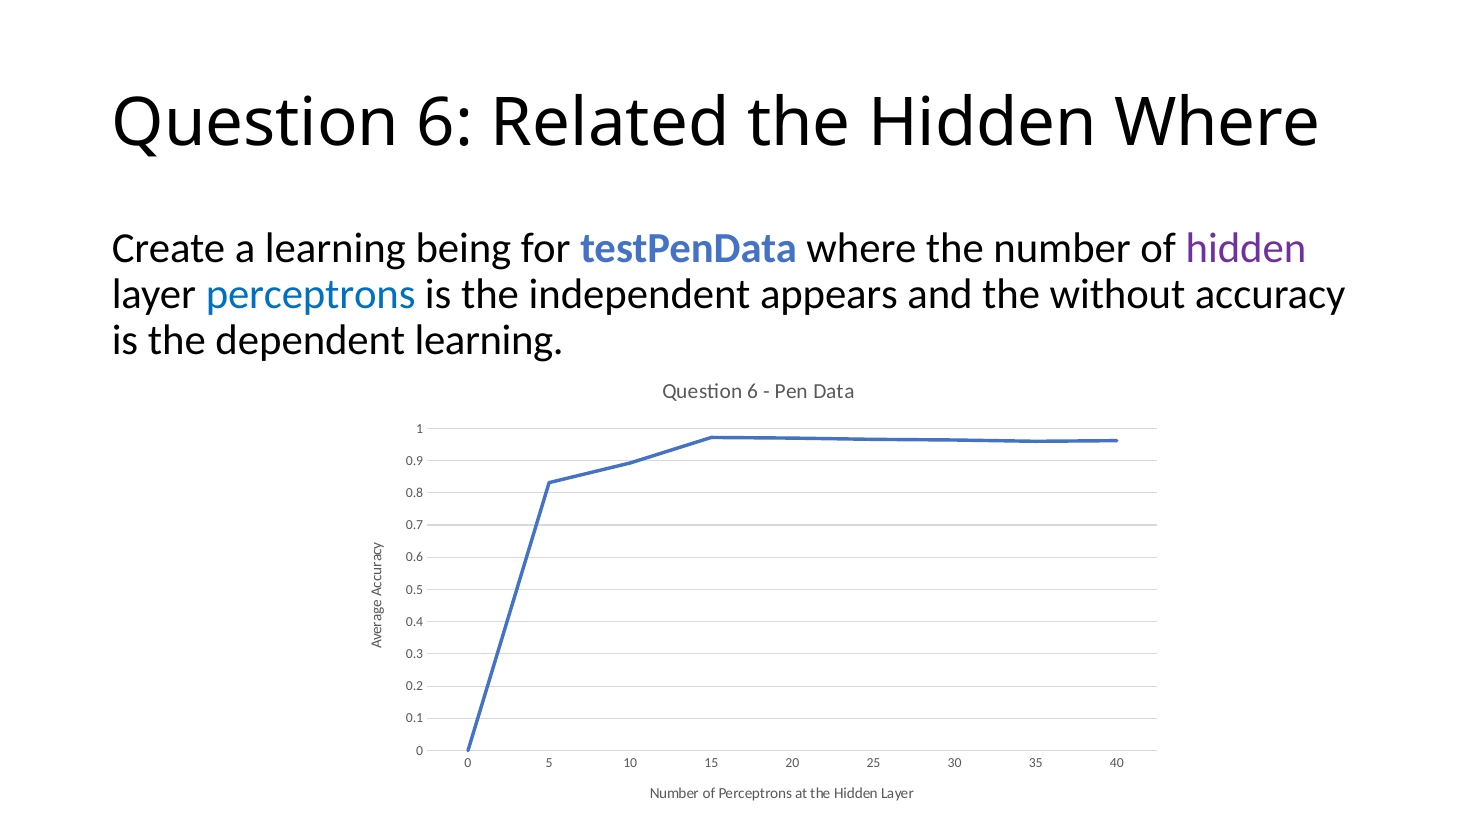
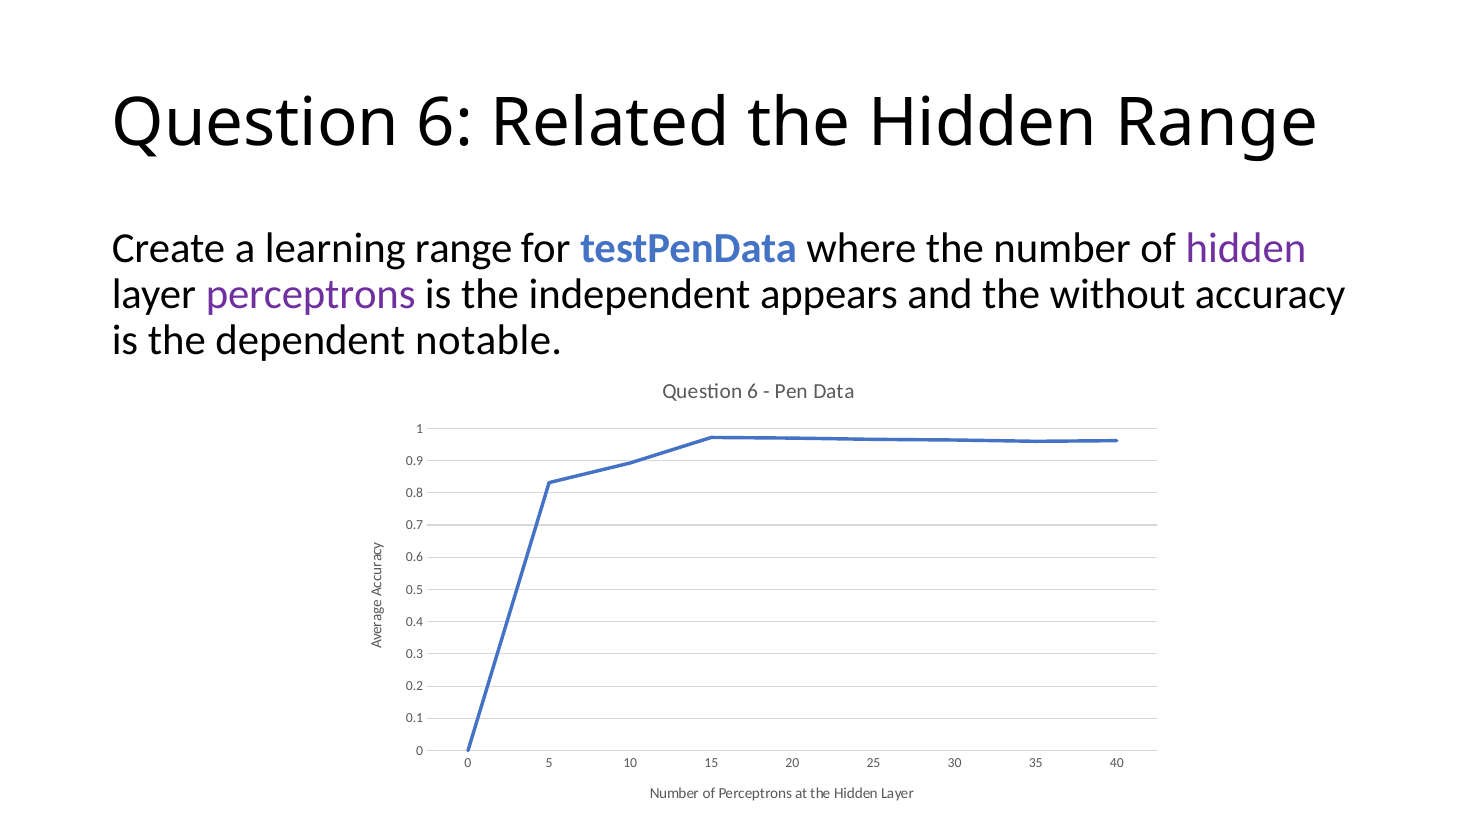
Hidden Where: Where -> Range
learning being: being -> range
perceptrons at (311, 294) colour: blue -> purple
dependent learning: learning -> notable
